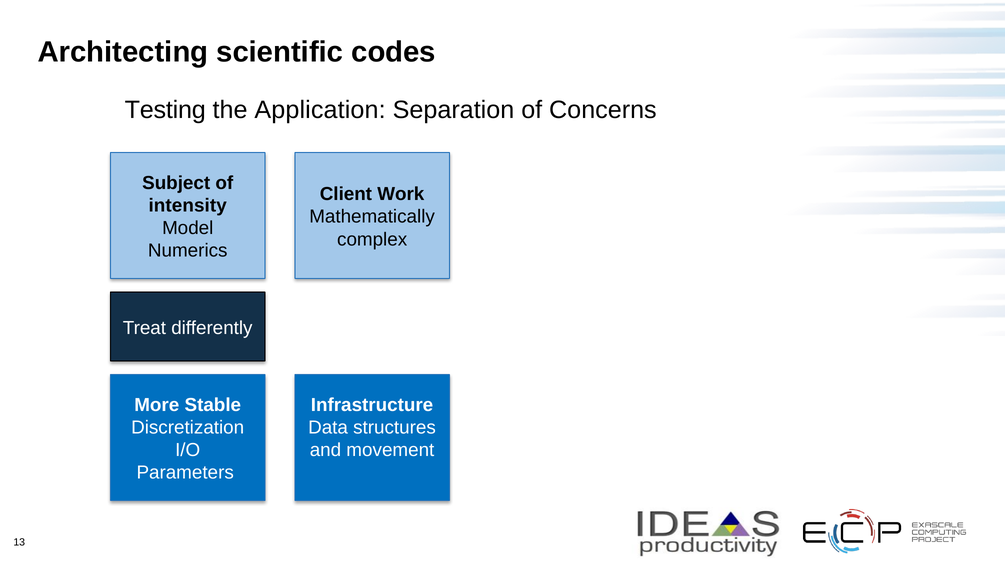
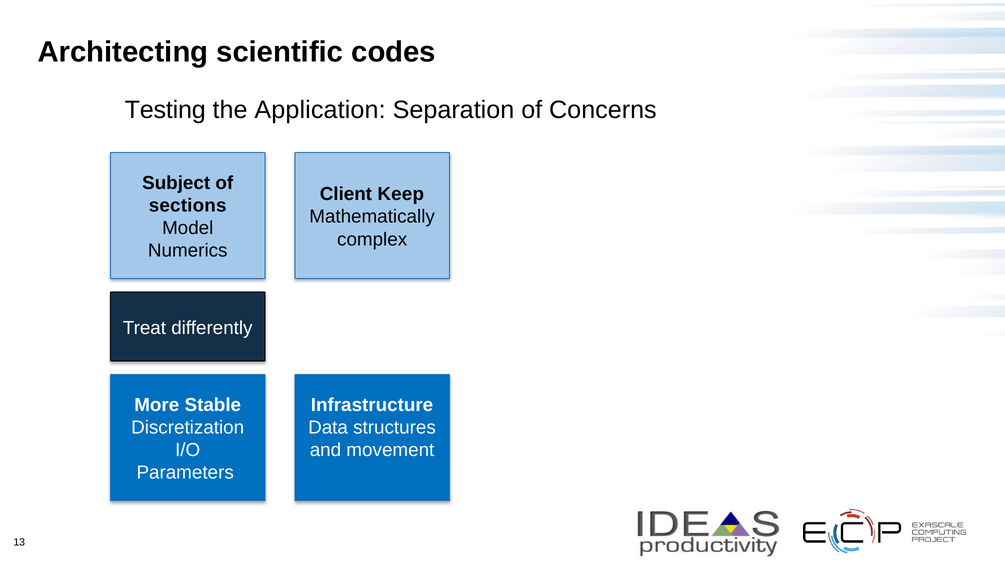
Work: Work -> Keep
intensity: intensity -> sections
